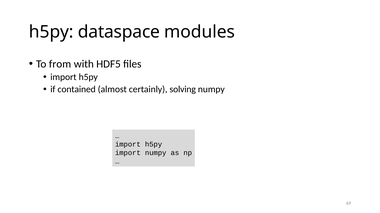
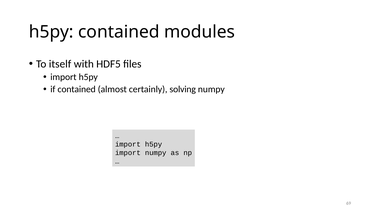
h5py dataspace: dataspace -> contained
from: from -> itself
